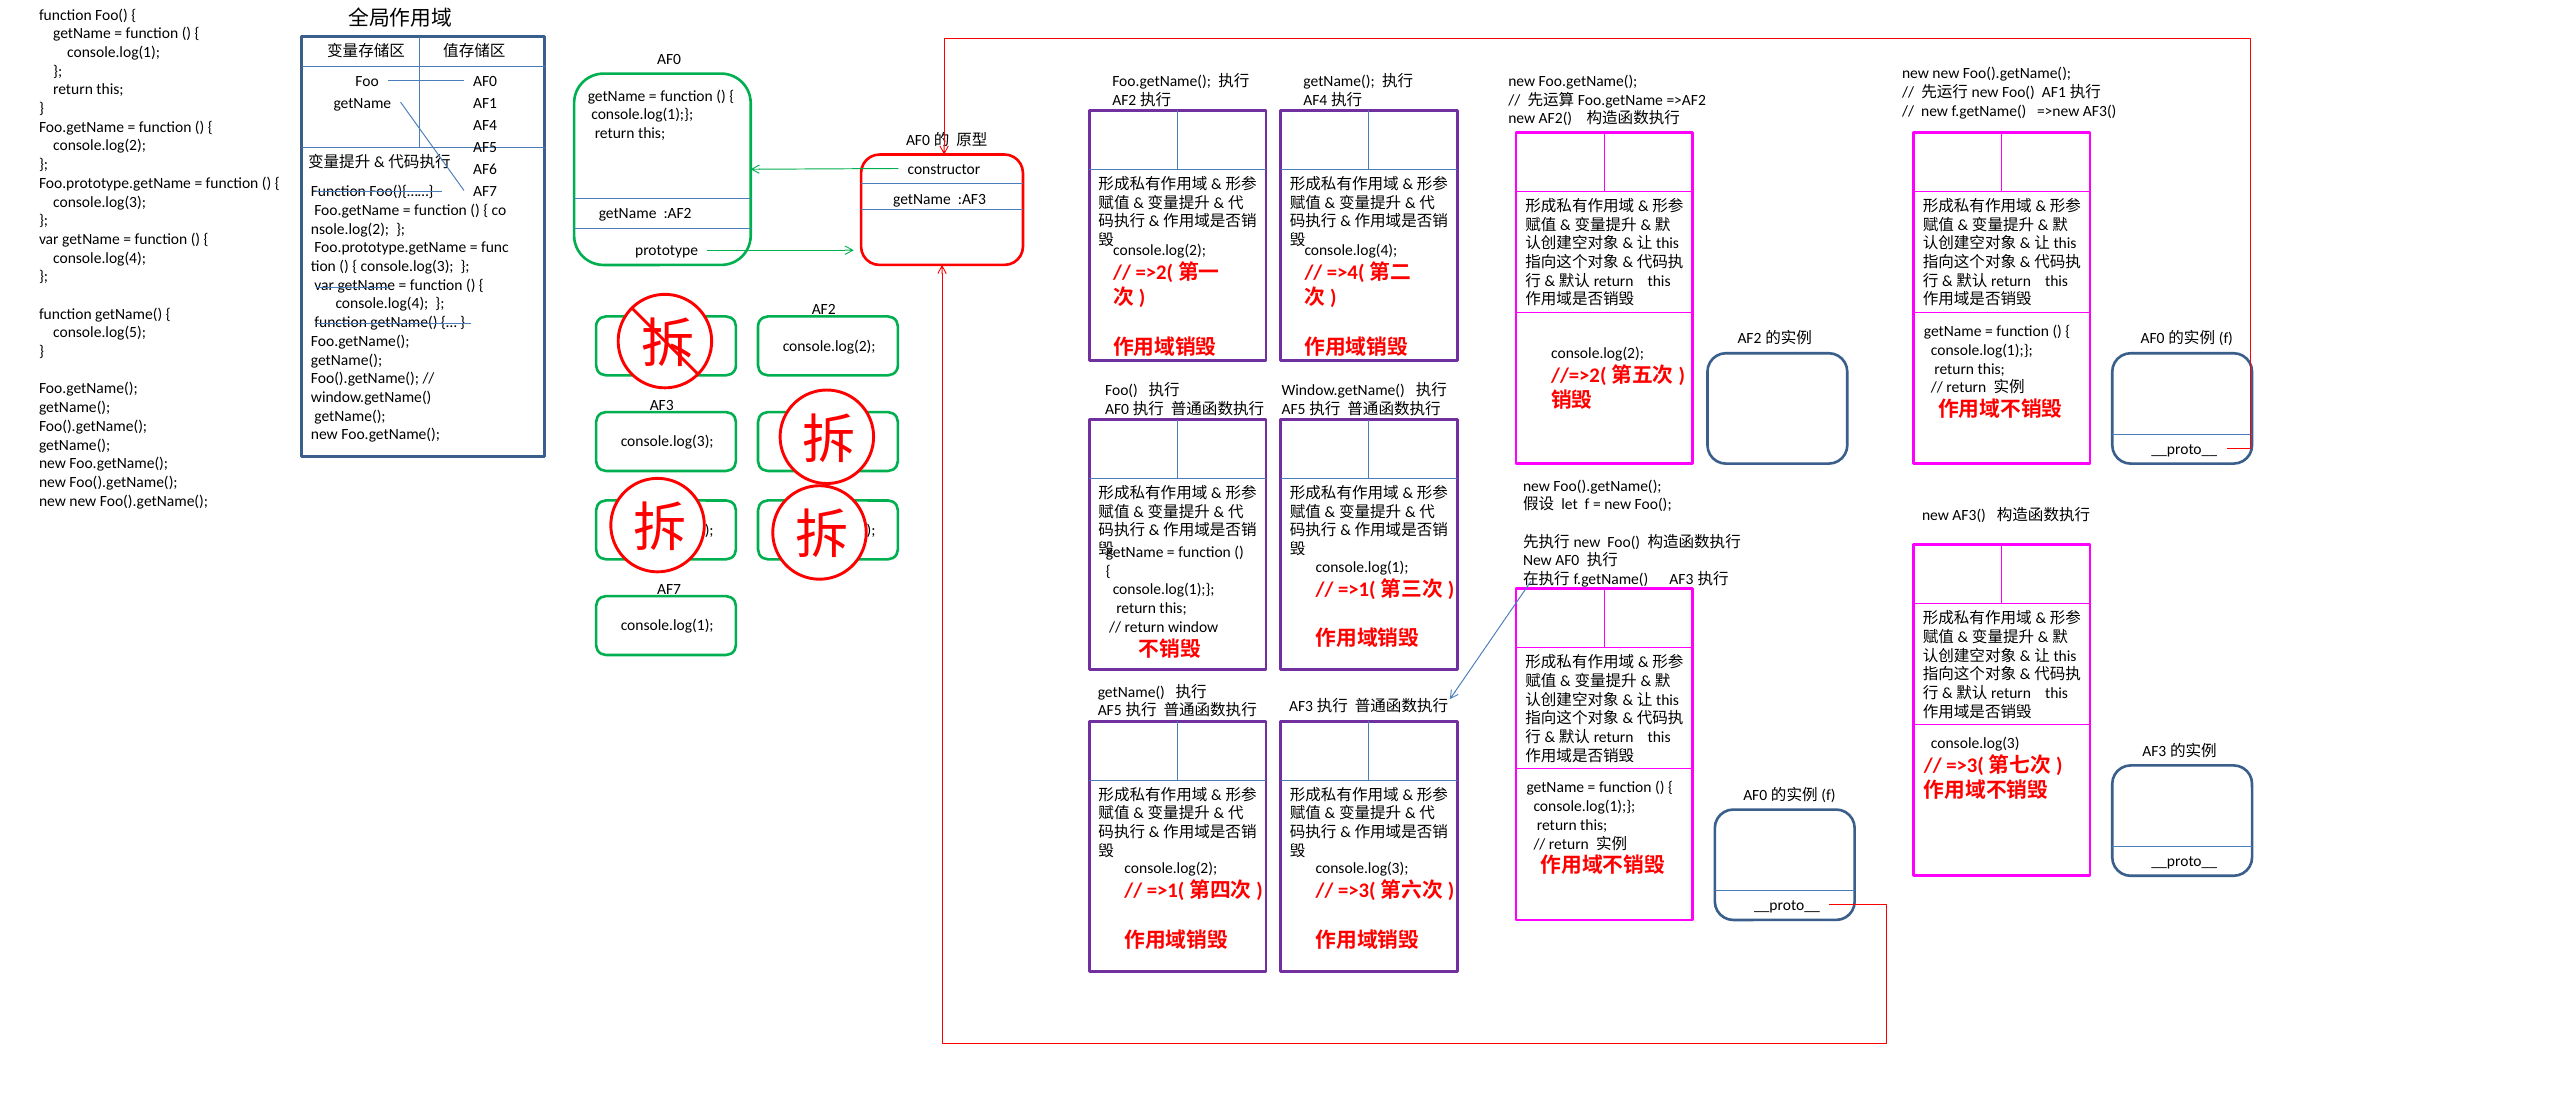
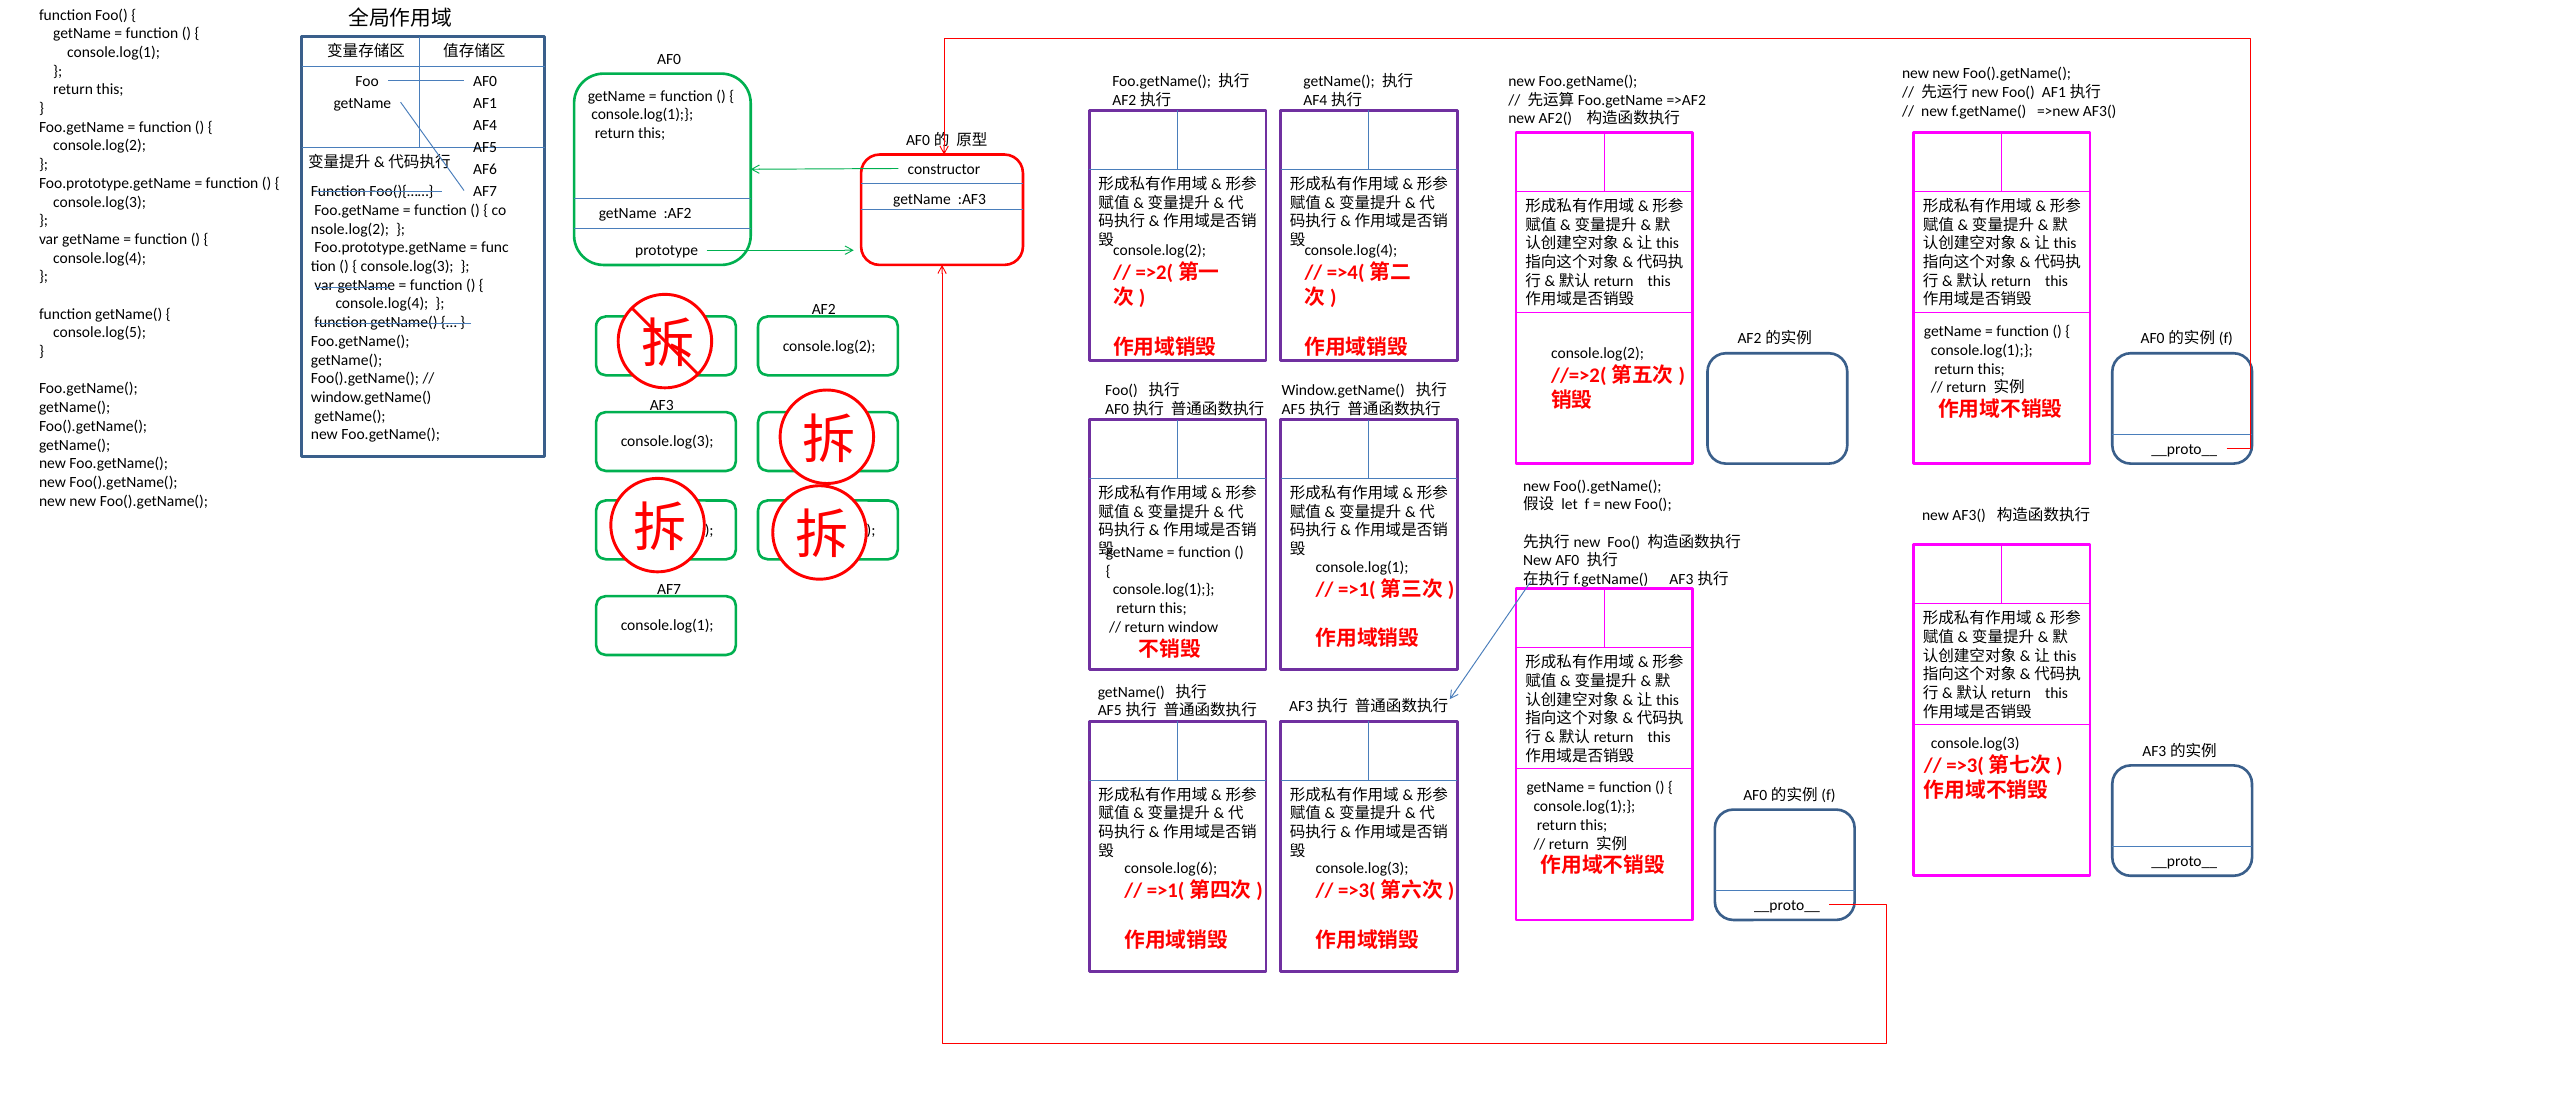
console.log(2 at (1171, 869): console.log(2 -> console.log(6
